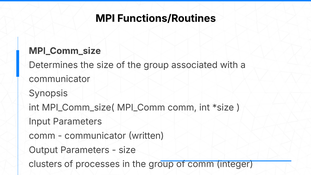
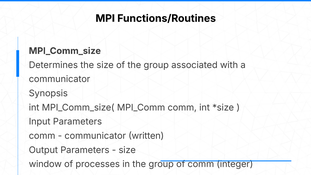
clusters: clusters -> window
